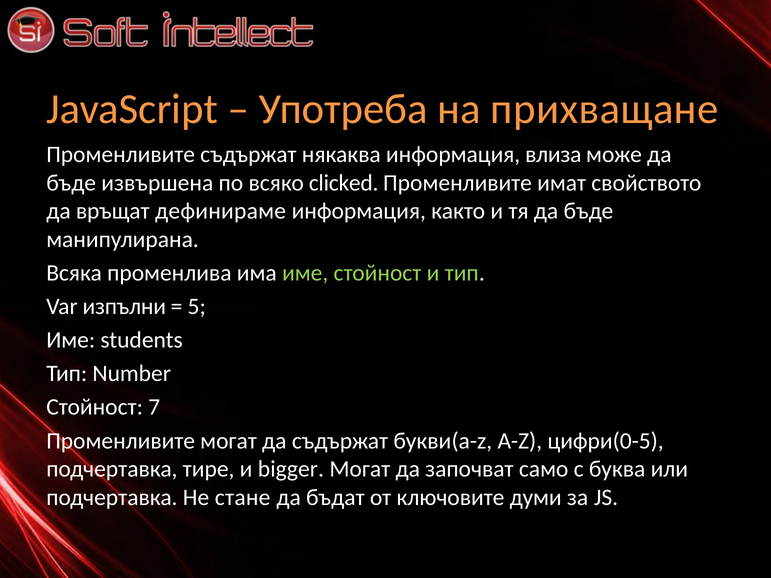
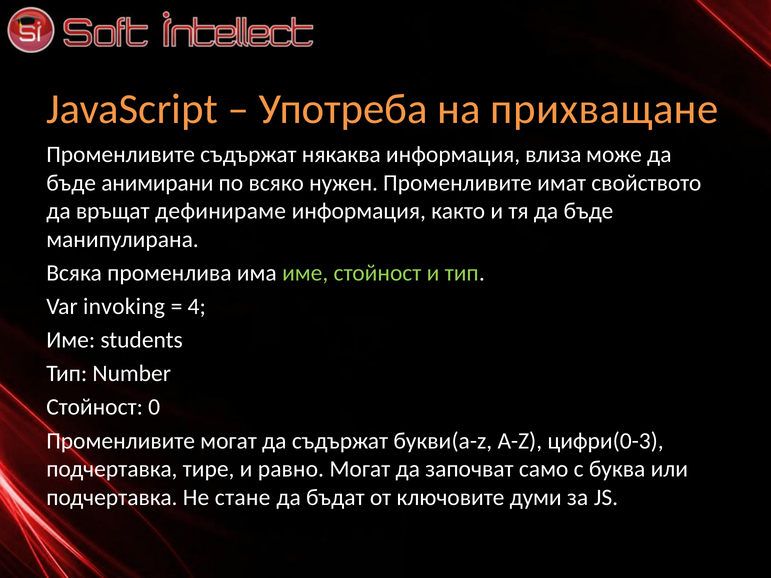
извършена: извършена -> анимирани
clicked: clicked -> нужен
изпълни: изпълни -> invoking
5: 5 -> 4
7: 7 -> 0
цифри(0-5: цифри(0-5 -> цифри(0-3
bigger: bigger -> равно
